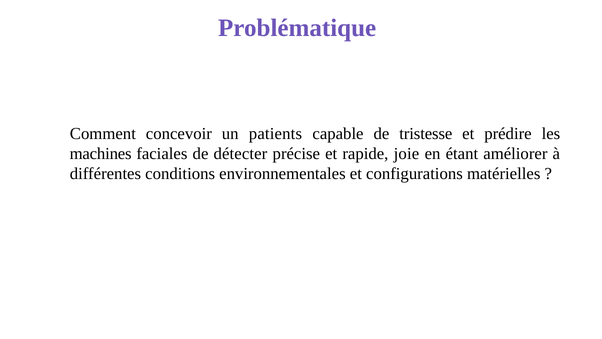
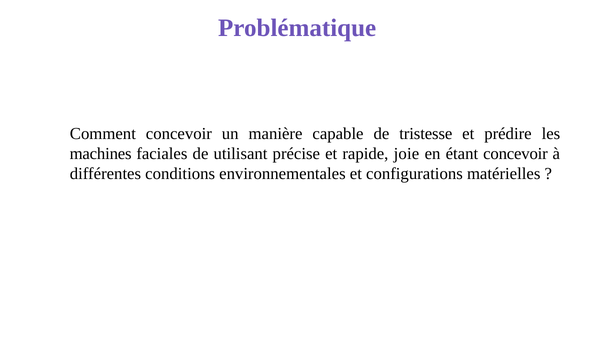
patients: patients -> manière
détecter: détecter -> utilisant
étant améliorer: améliorer -> concevoir
